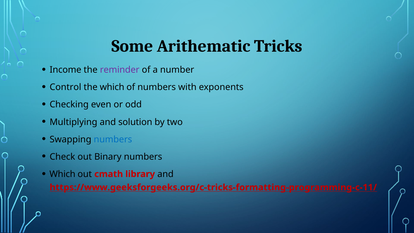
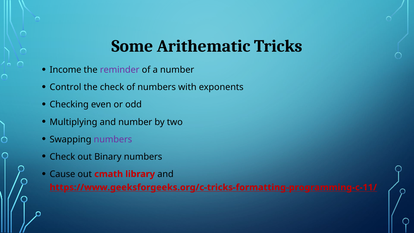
the which: which -> check
and solution: solution -> number
numbers at (113, 139) colour: blue -> purple
Which at (62, 174): Which -> Cause
